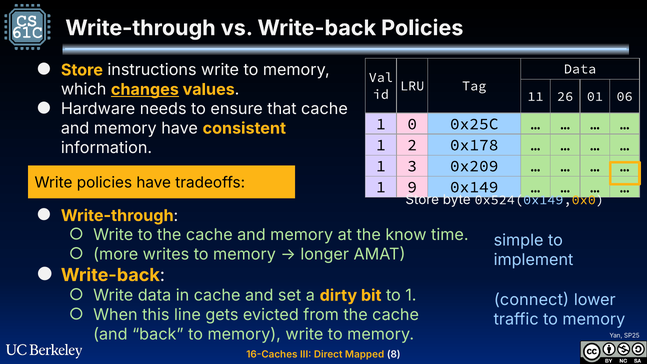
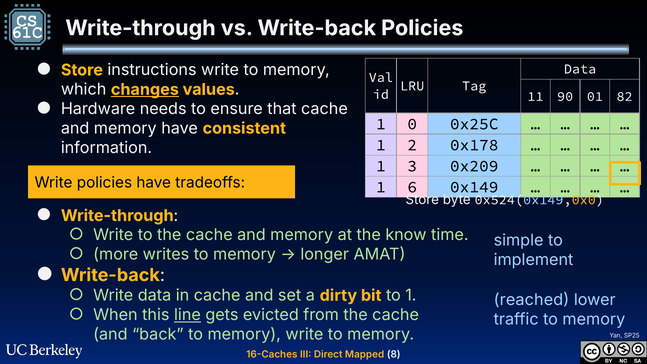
26: 26 -> 90
06: 06 -> 82
9: 9 -> 6
connect: connect -> reached
line underline: none -> present
